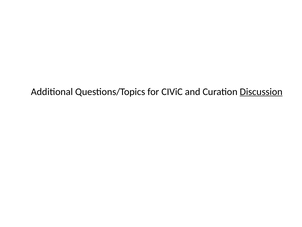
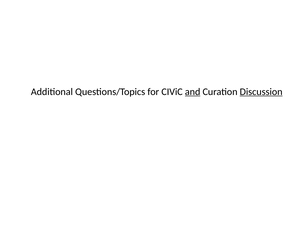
and underline: none -> present
